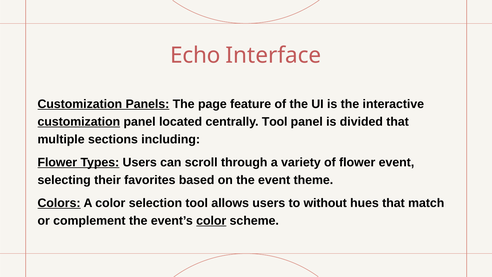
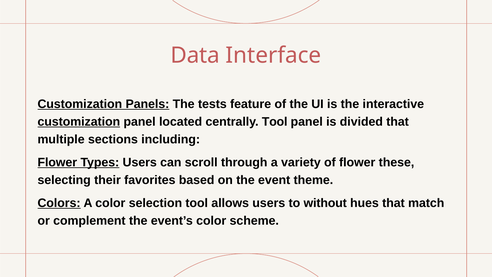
Echo: Echo -> Data
page: page -> tests
flower event: event -> these
color at (211, 220) underline: present -> none
